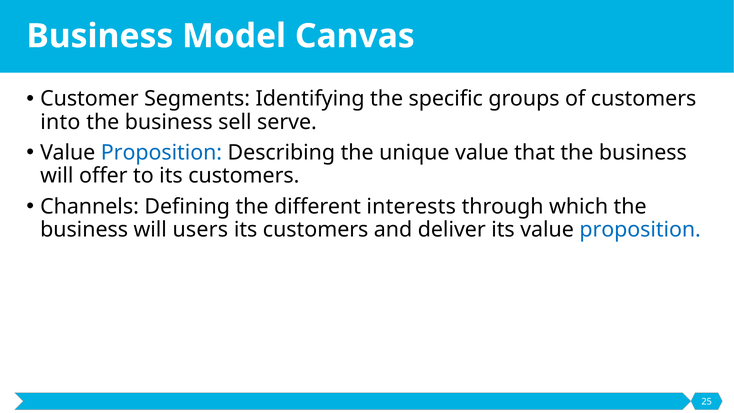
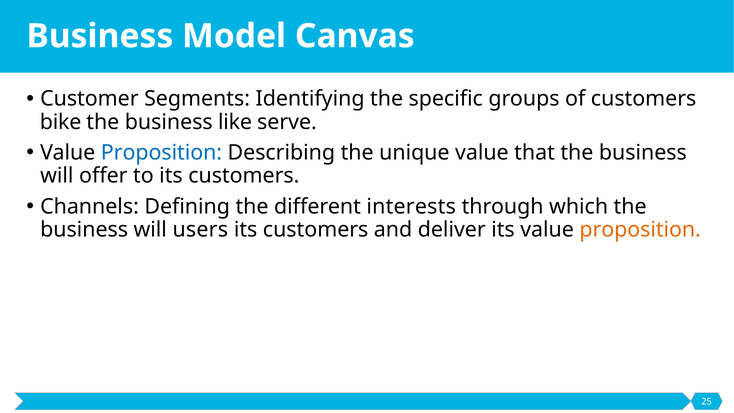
into: into -> bike
sell: sell -> like
proposition at (640, 230) colour: blue -> orange
